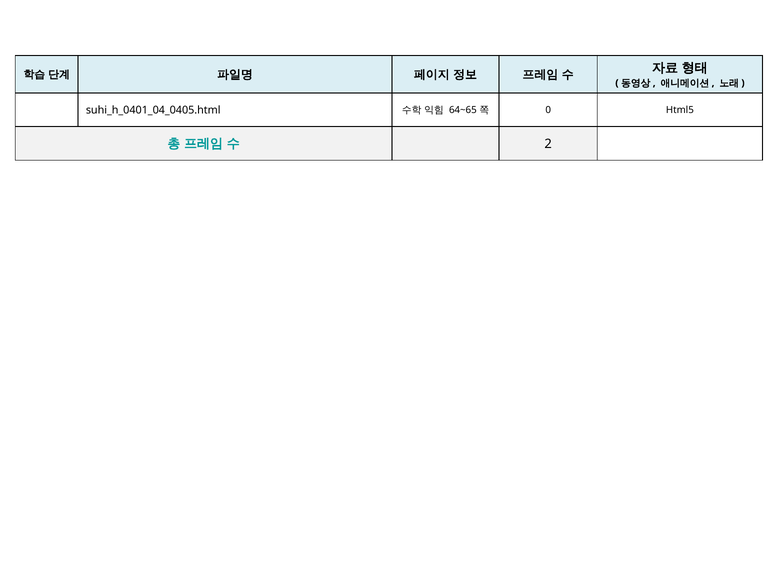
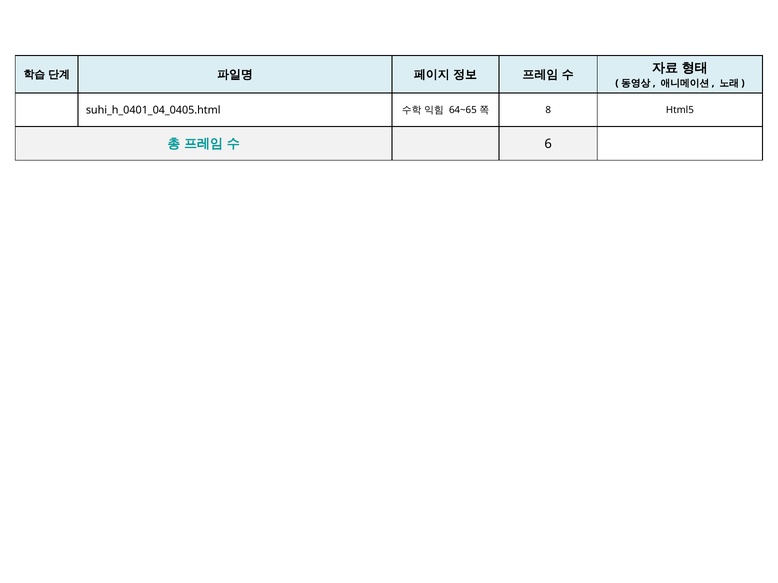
0: 0 -> 8
2: 2 -> 6
